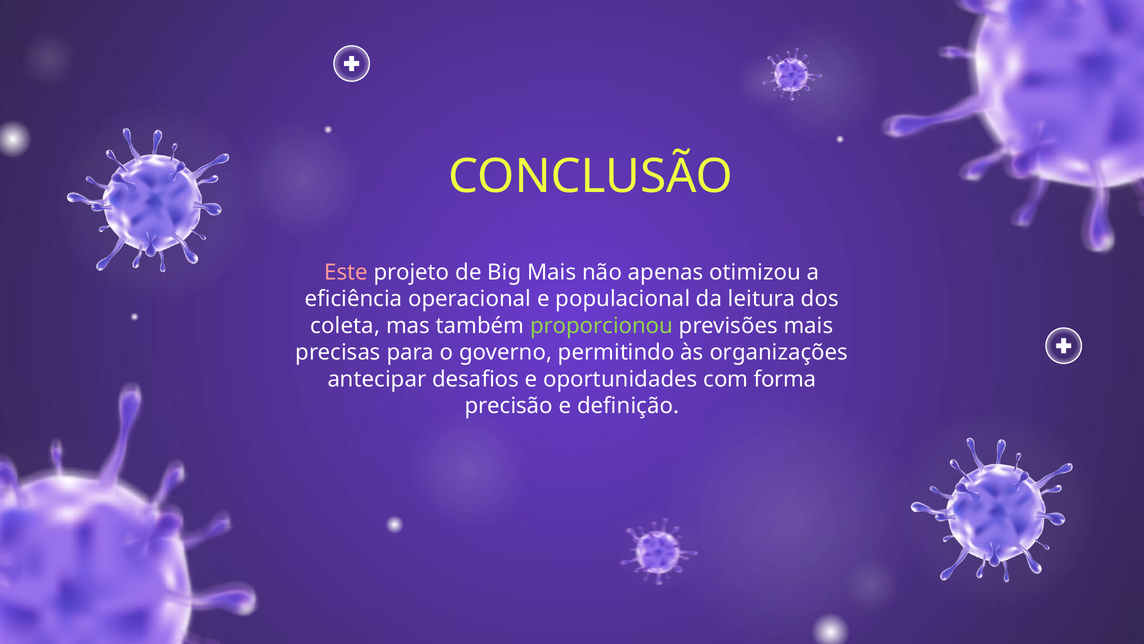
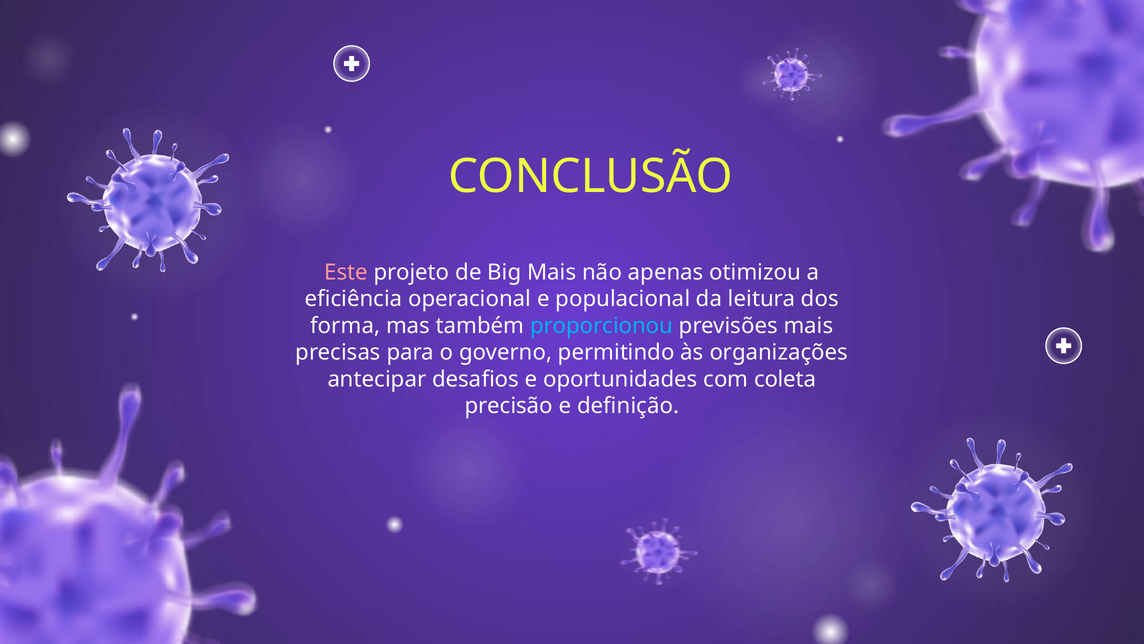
coleta: coleta -> forma
proporcionou colour: light green -> light blue
forma: forma -> coleta
